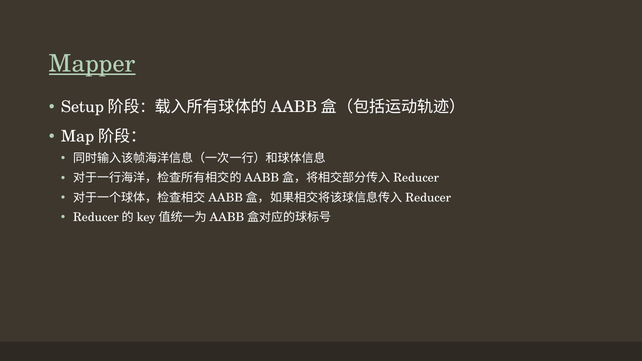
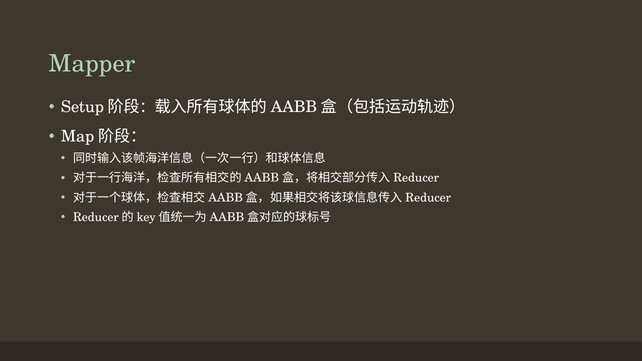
Mapper underline: present -> none
